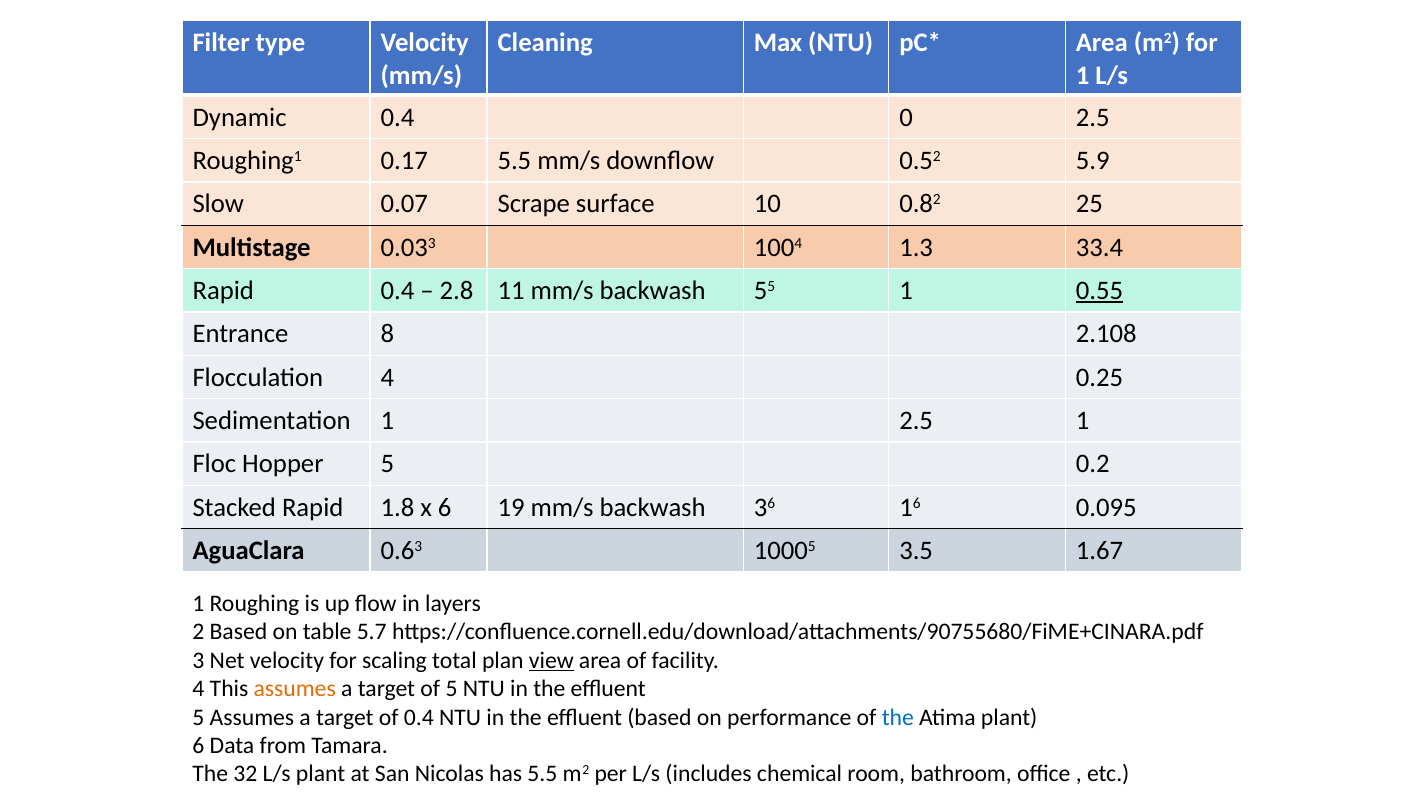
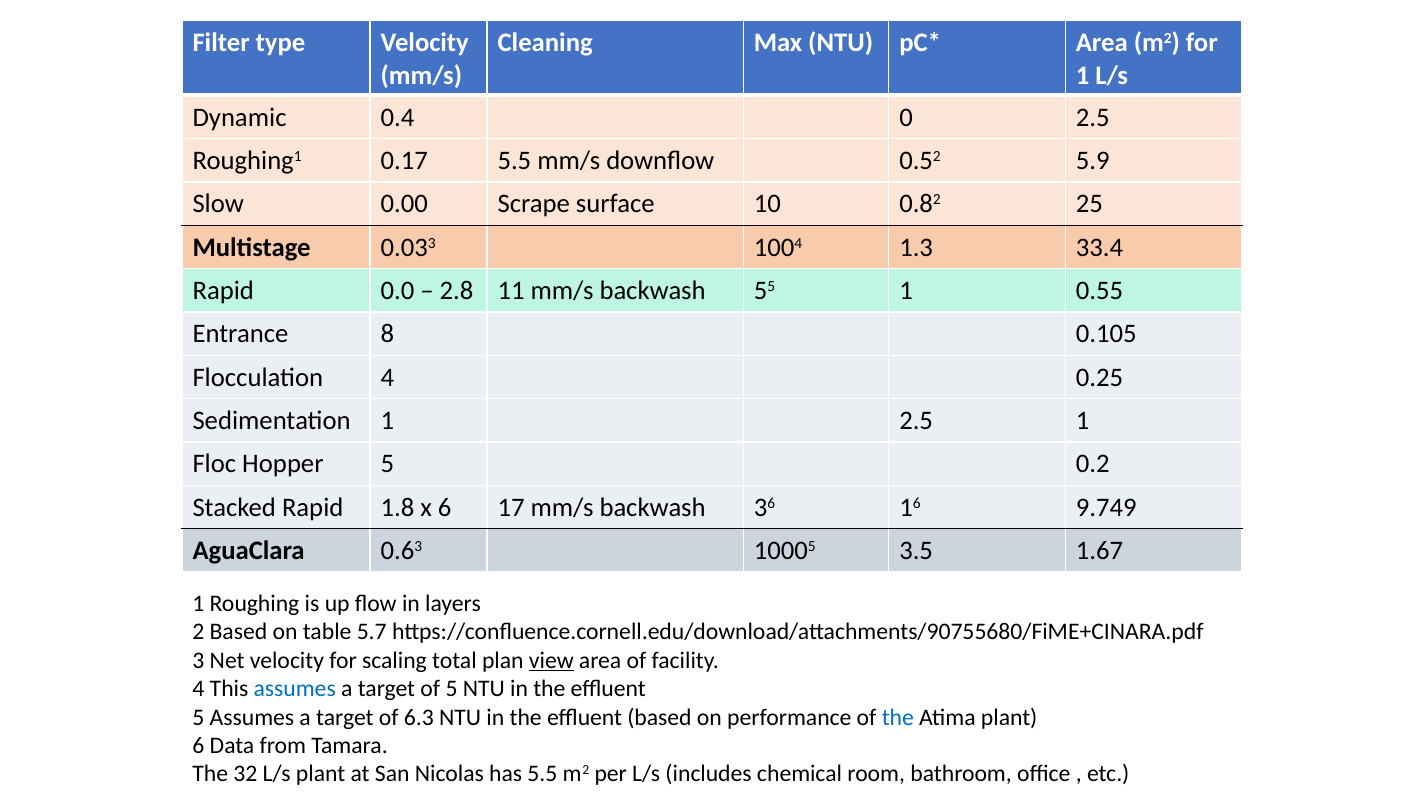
0.07: 0.07 -> 0.00
Rapid 0.4: 0.4 -> 0.0
0.55 underline: present -> none
2.108: 2.108 -> 0.105
19: 19 -> 17
0.095: 0.095 -> 9.749
assumes at (295, 689) colour: orange -> blue
of 0.4: 0.4 -> 6.3
